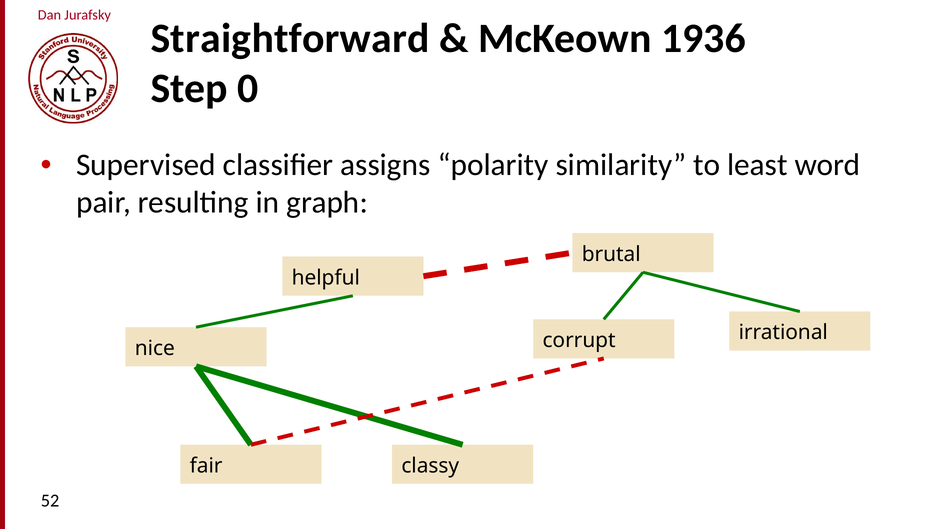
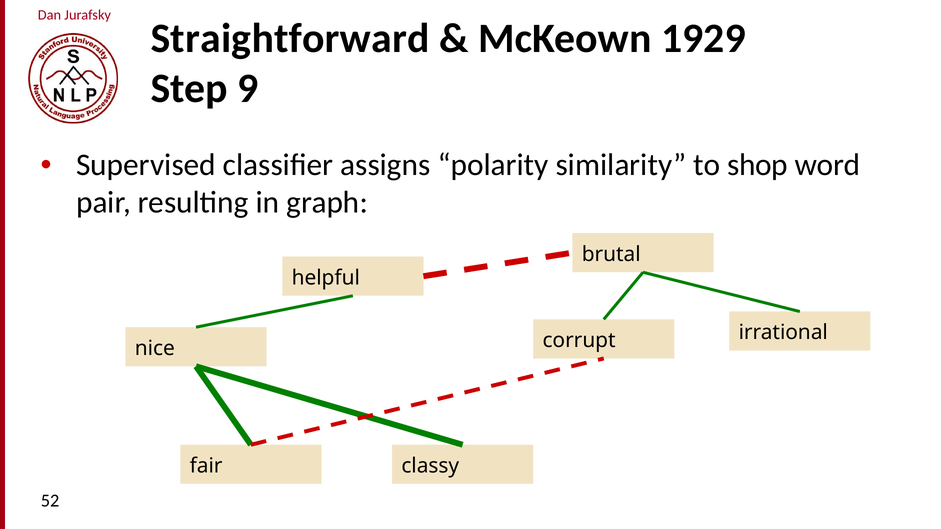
1936: 1936 -> 1929
0: 0 -> 9
least: least -> shop
